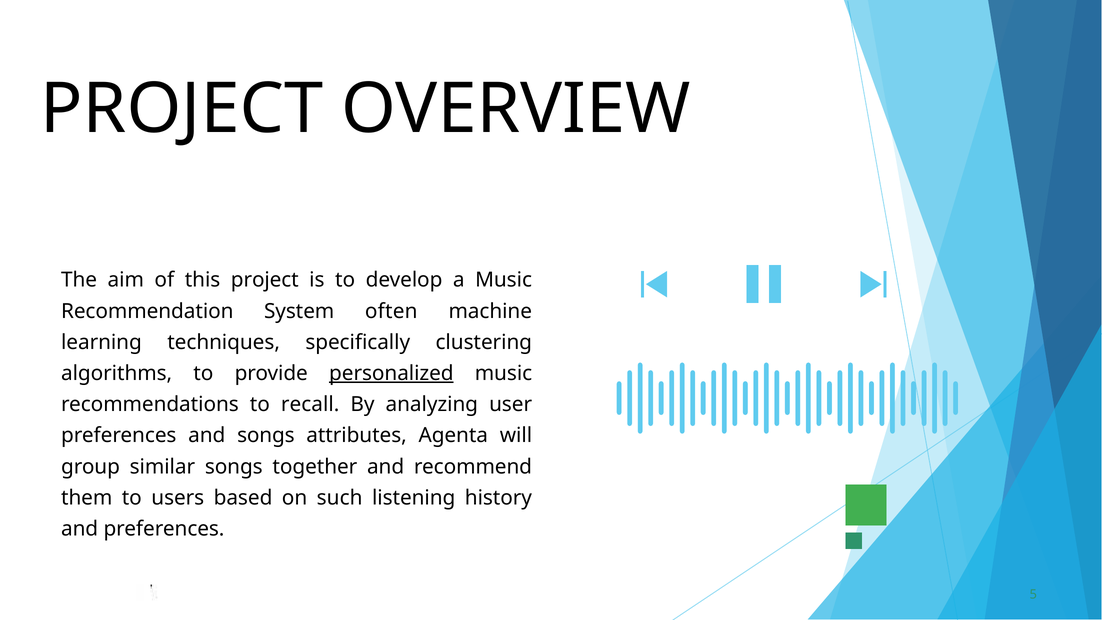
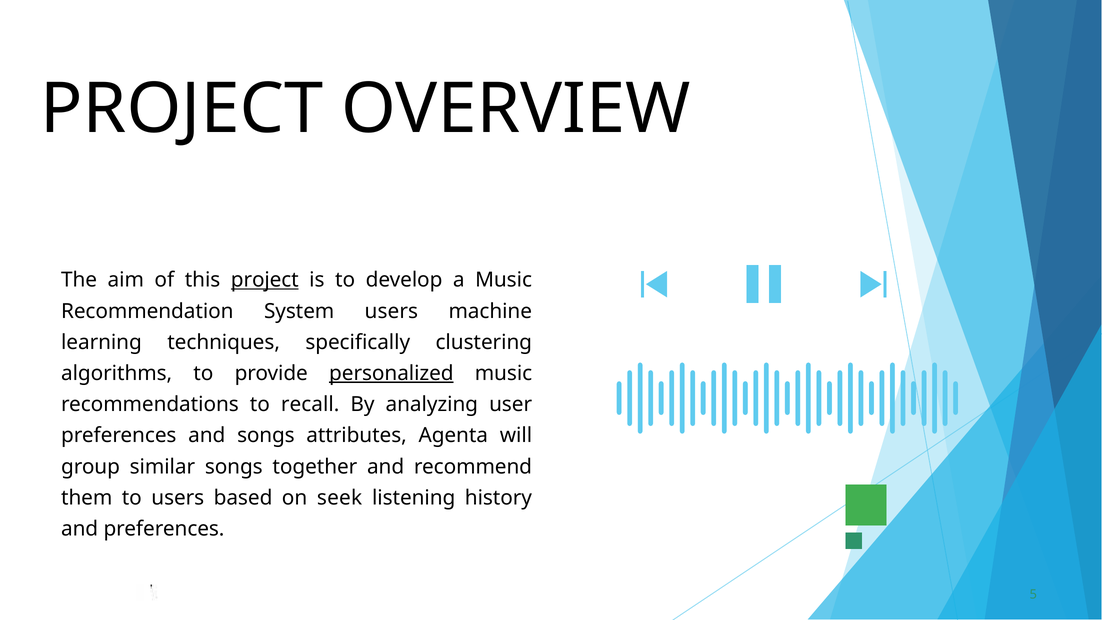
project at (265, 280) underline: none -> present
System often: often -> users
such: such -> seek
